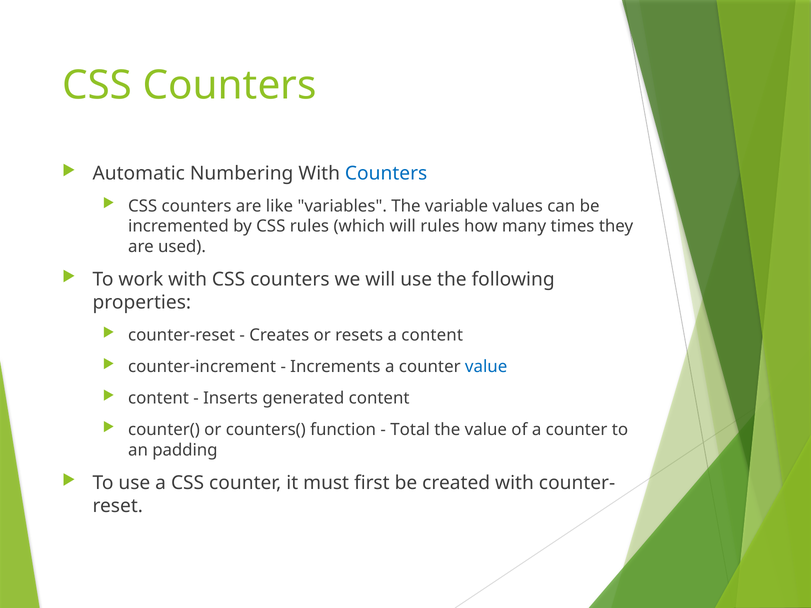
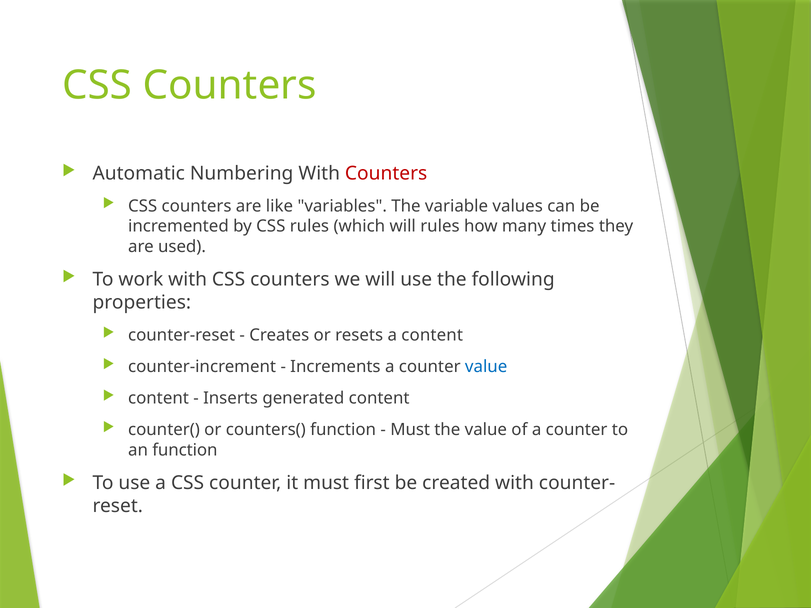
Counters at (386, 173) colour: blue -> red
Total at (410, 430): Total -> Must
an padding: padding -> function
